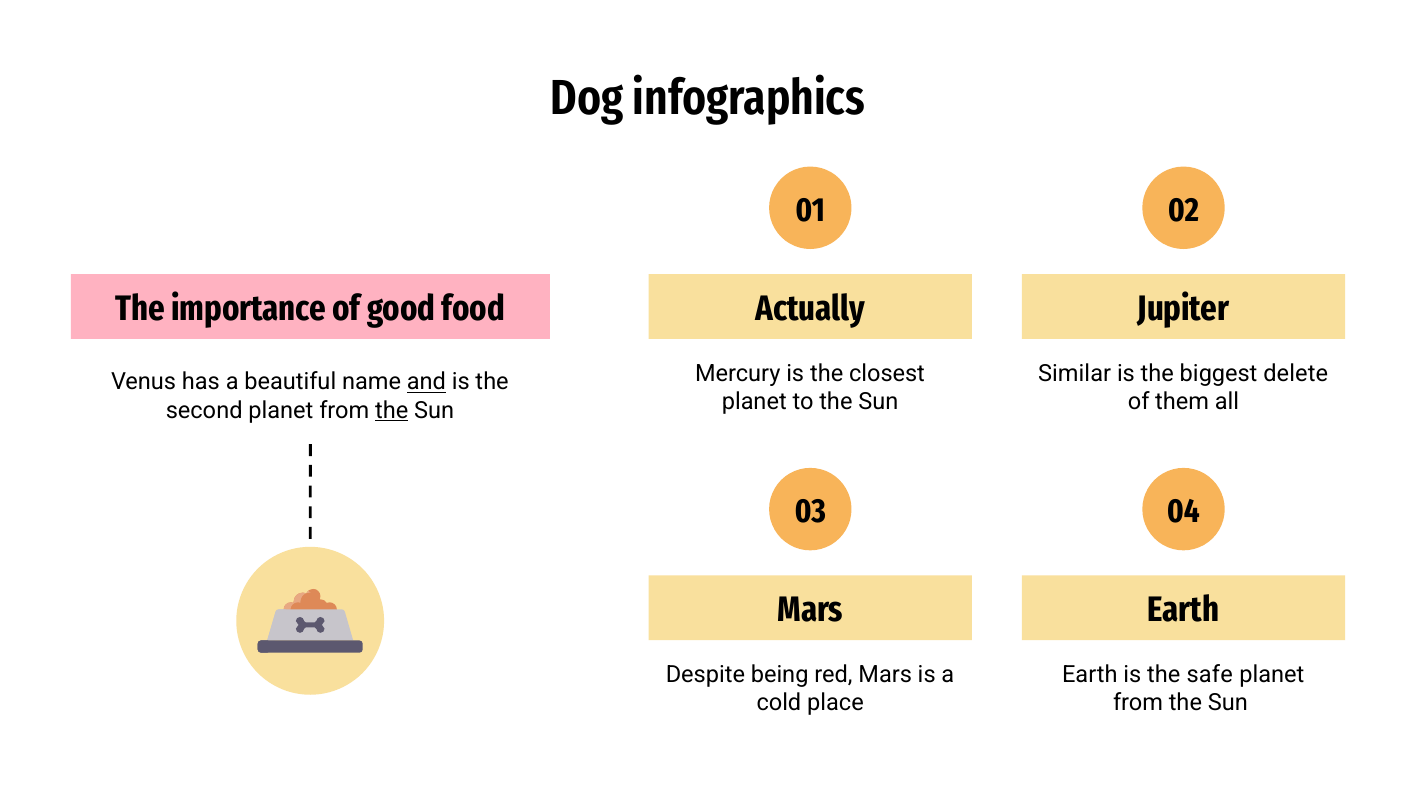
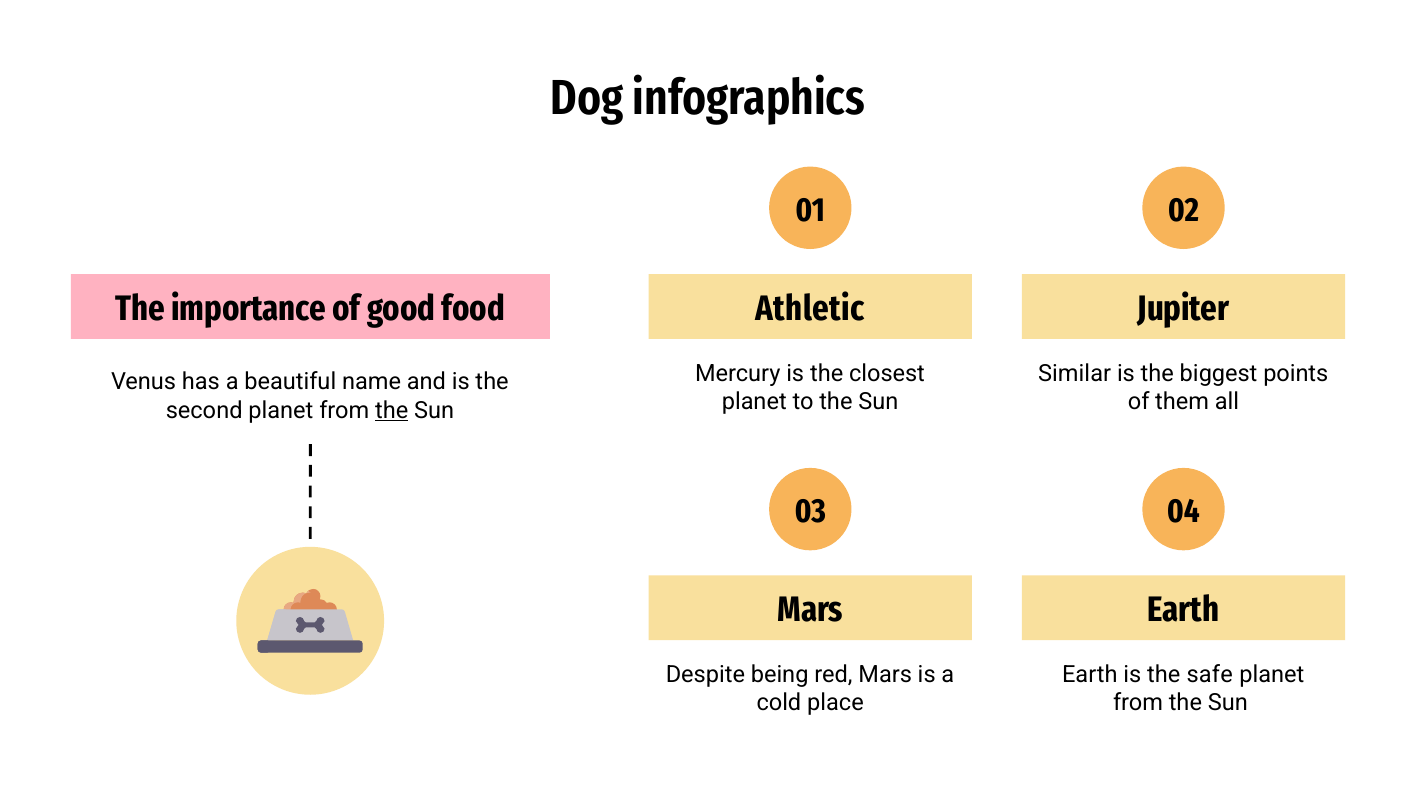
Actually: Actually -> Athletic
delete: delete -> points
and underline: present -> none
